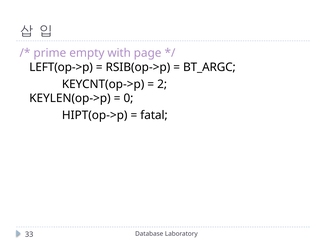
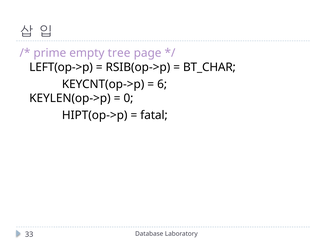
with: with -> tree
BT_ARGC: BT_ARGC -> BT_CHAR
2: 2 -> 6
